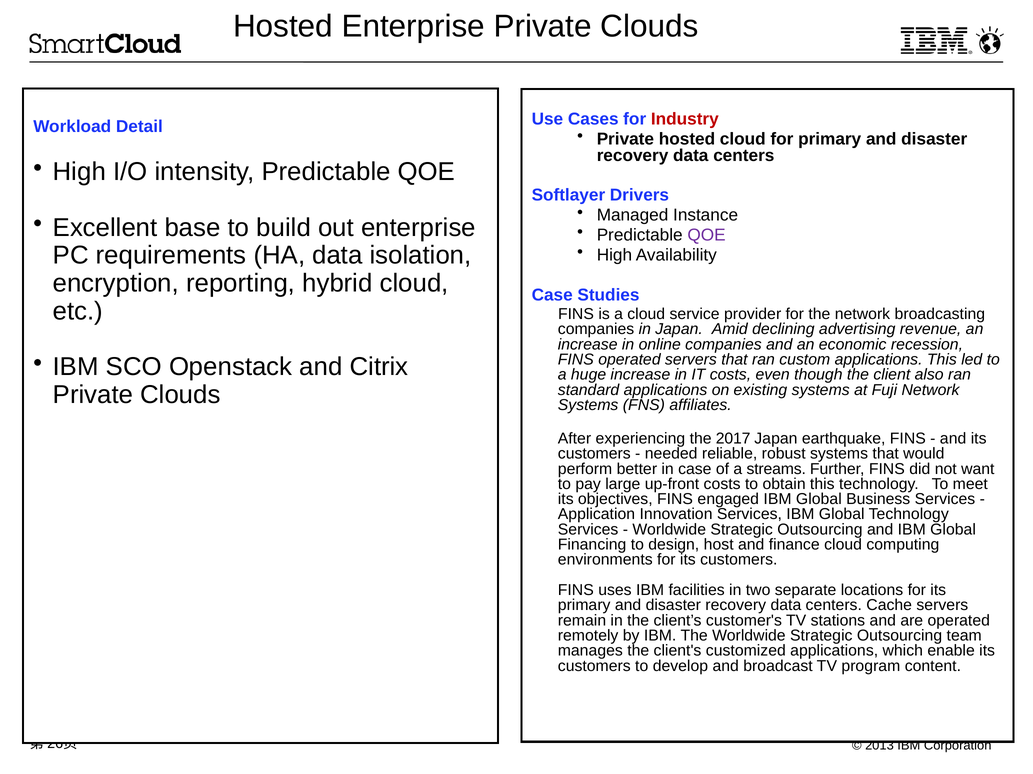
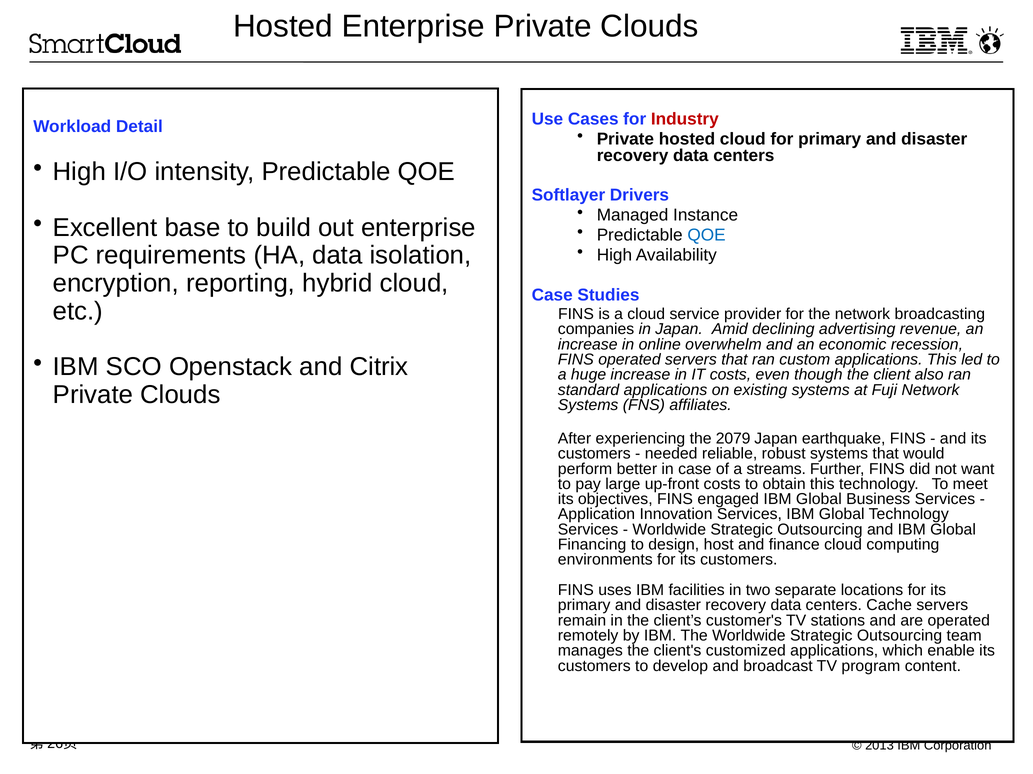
QOE at (707, 235) colour: purple -> blue
online companies: companies -> overwhelm
2017: 2017 -> 2079
